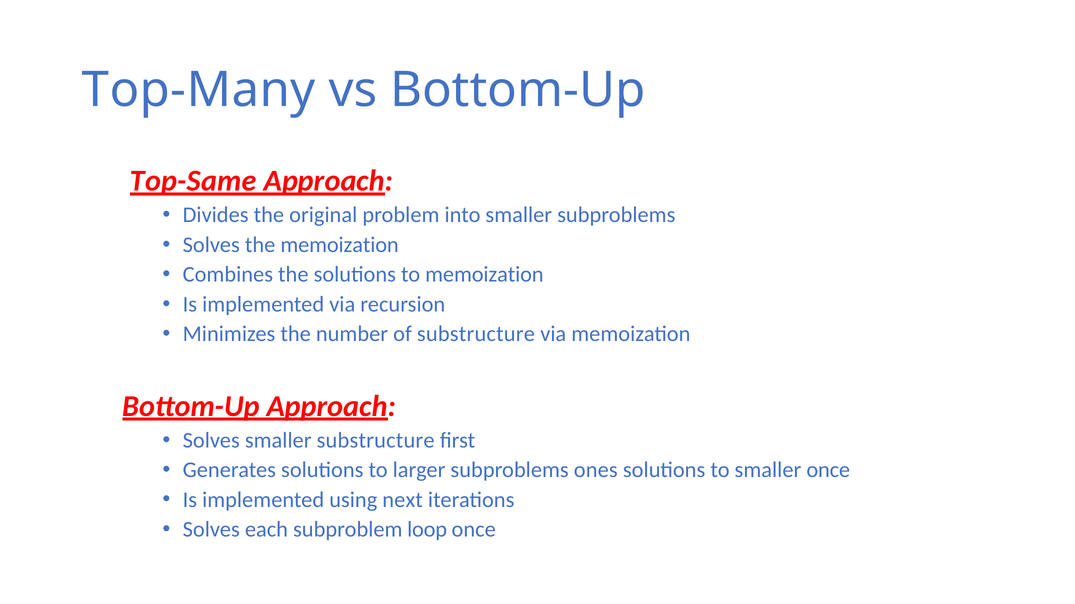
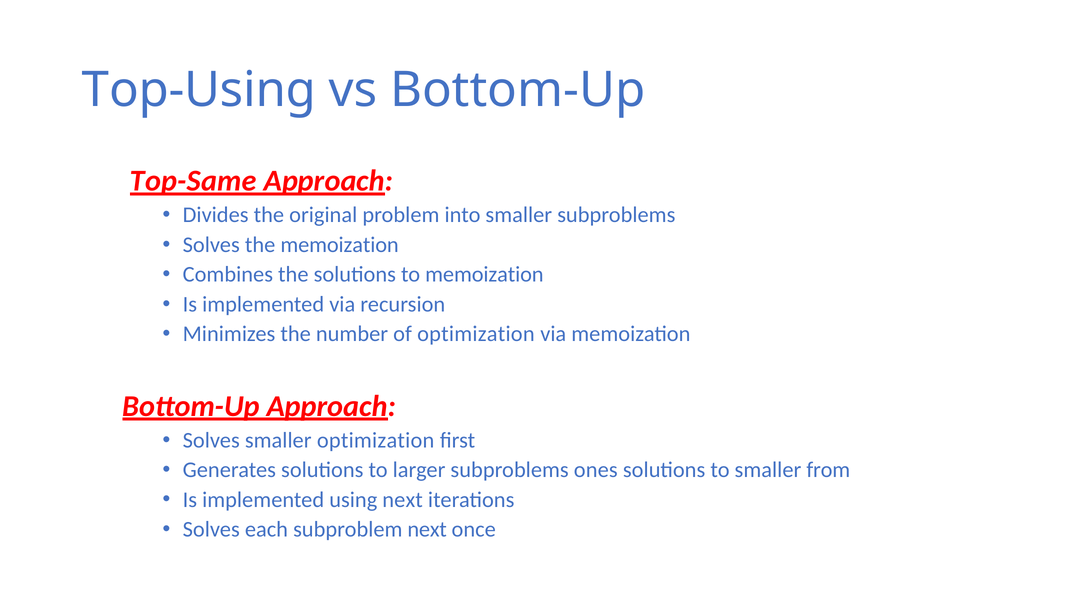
Top-Many: Top-Many -> Top-Using
of substructure: substructure -> optimization
smaller substructure: substructure -> optimization
smaller once: once -> from
subproblem loop: loop -> next
